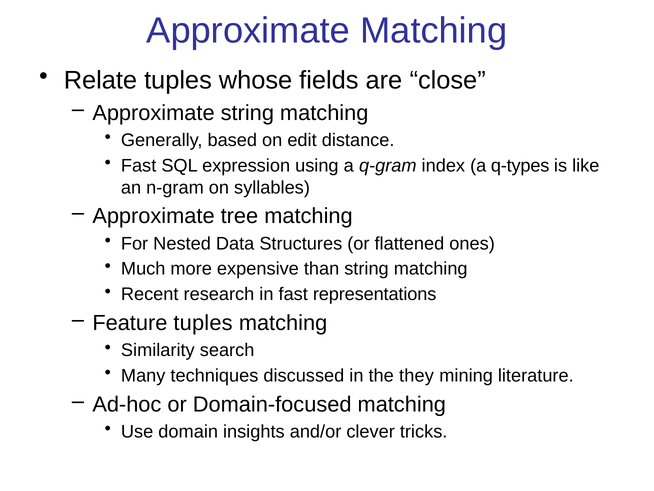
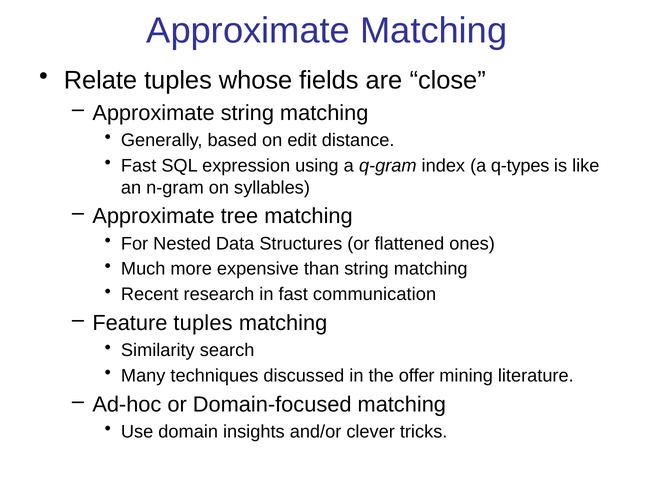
representations: representations -> communication
they: they -> offer
